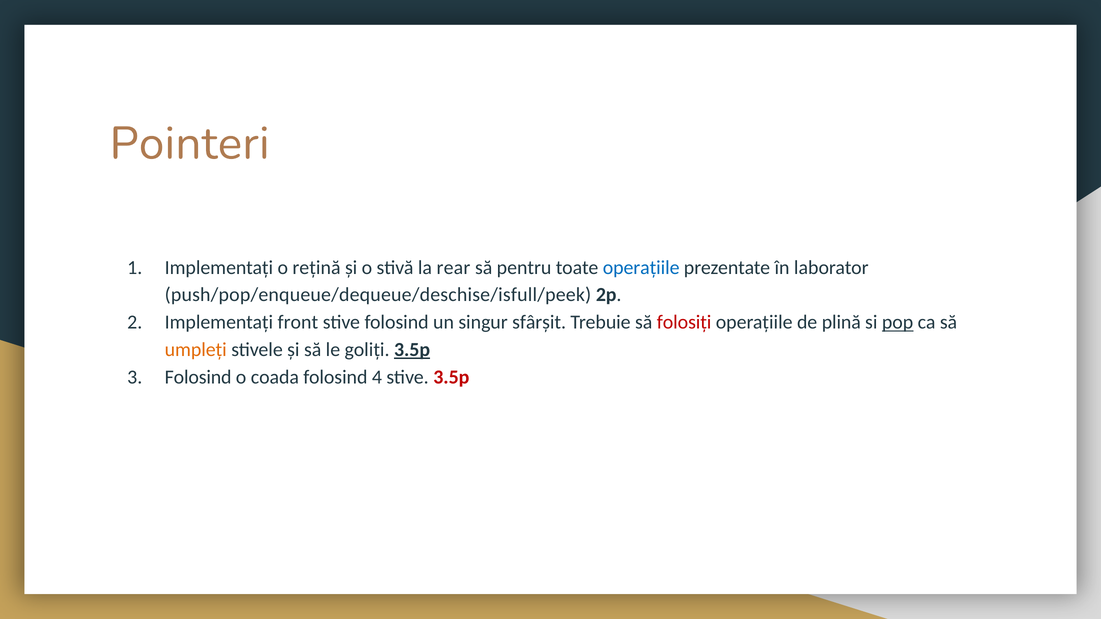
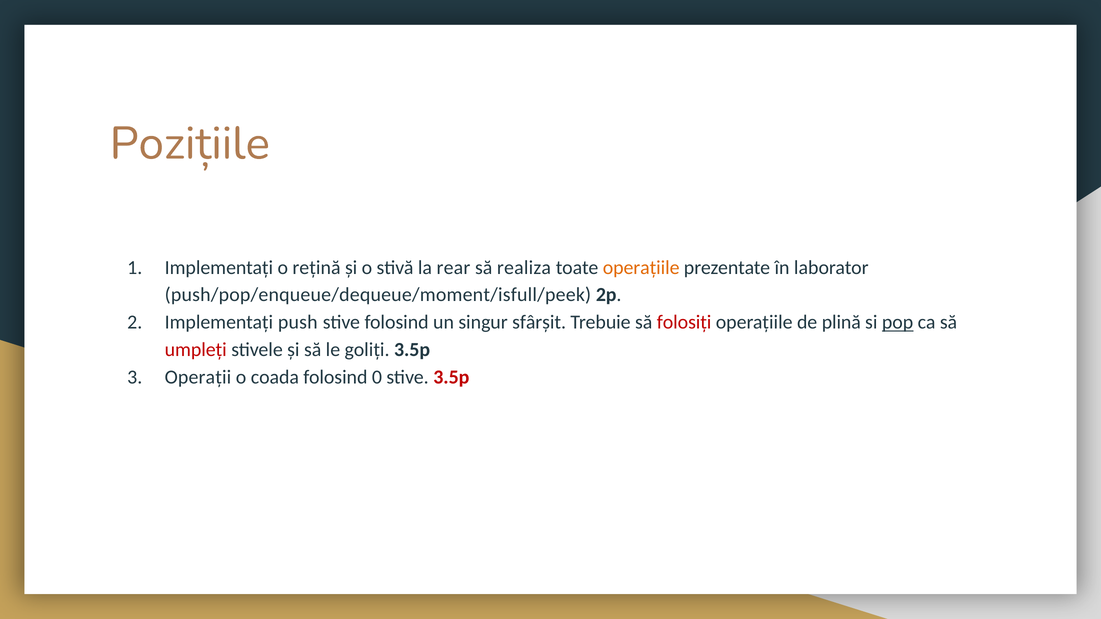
Pointeri: Pointeri -> Pozițiile
pentru: pentru -> realiza
operațiile at (641, 268) colour: blue -> orange
push/pop/enqueue/dequeue/deschise/isfull/peek: push/pop/enqueue/dequeue/deschise/isfull/peek -> push/pop/enqueue/dequeue/moment/isfull/peek
front: front -> push
umpleți colour: orange -> red
3.5p at (412, 350) underline: present -> none
Folosind at (198, 377): Folosind -> Operații
4: 4 -> 0
